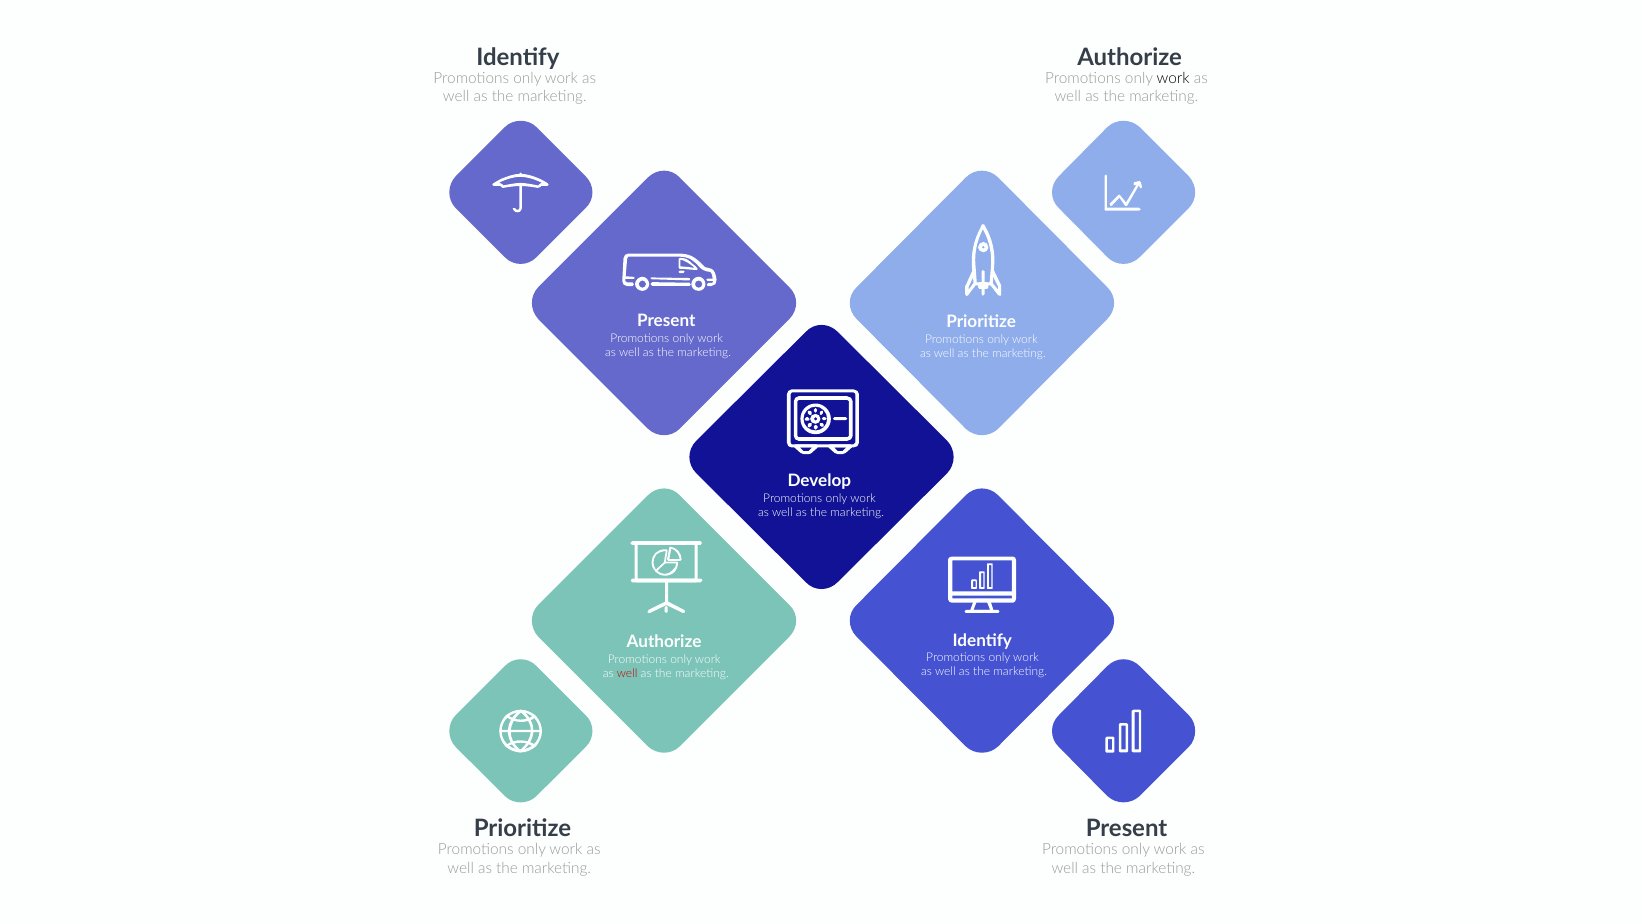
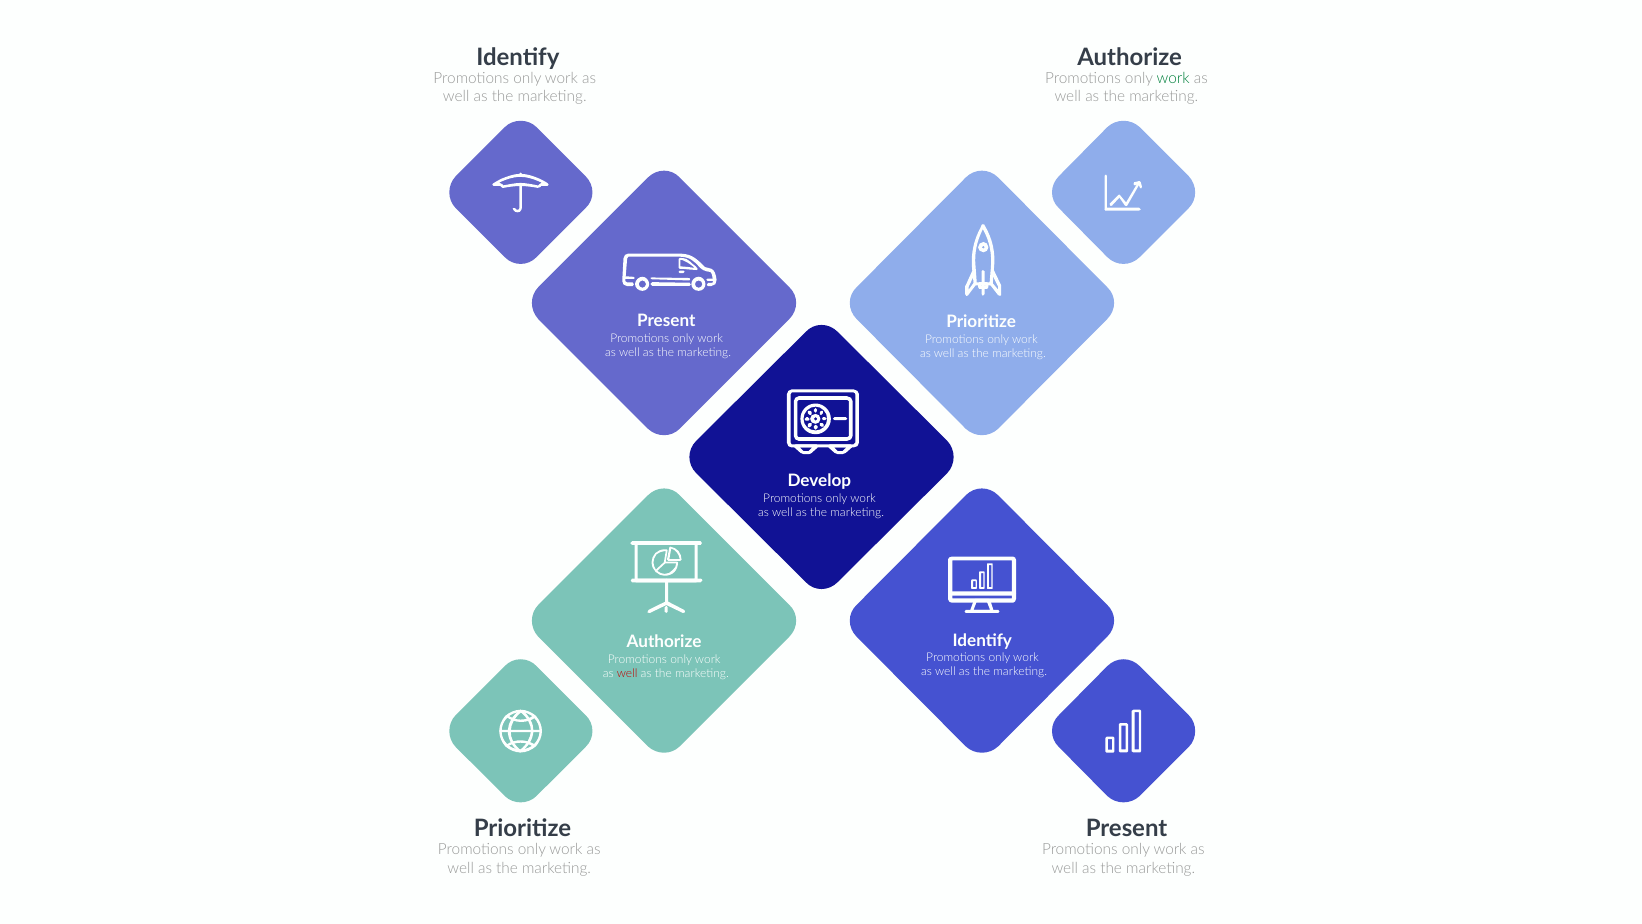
work at (1173, 78) colour: black -> green
